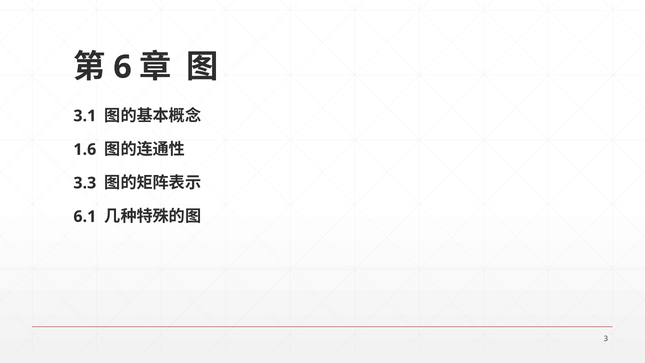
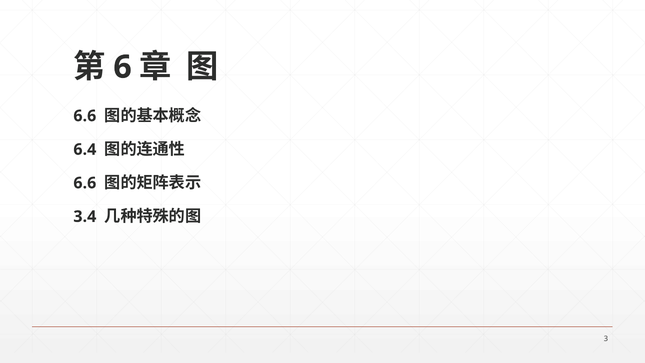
3.1 at (85, 116): 3.1 -> 6.6
1.6: 1.6 -> 6.4
3.3 at (85, 183): 3.3 -> 6.6
6.1: 6.1 -> 3.4
